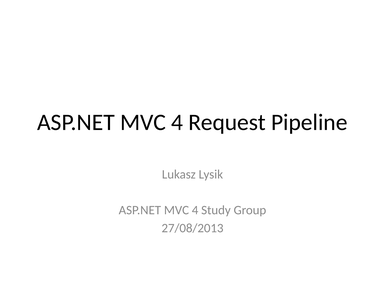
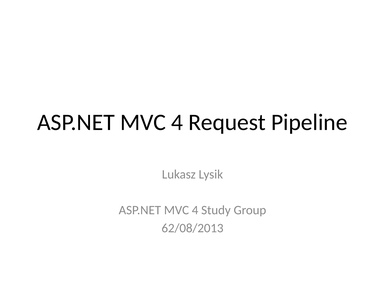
27/08/2013: 27/08/2013 -> 62/08/2013
